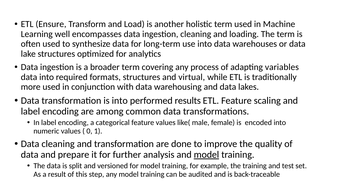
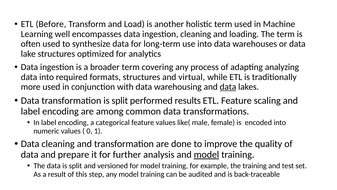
Ensure: Ensure -> Before
variables: variables -> analyzing
data at (228, 87) underline: none -> present
transformation is into: into -> split
